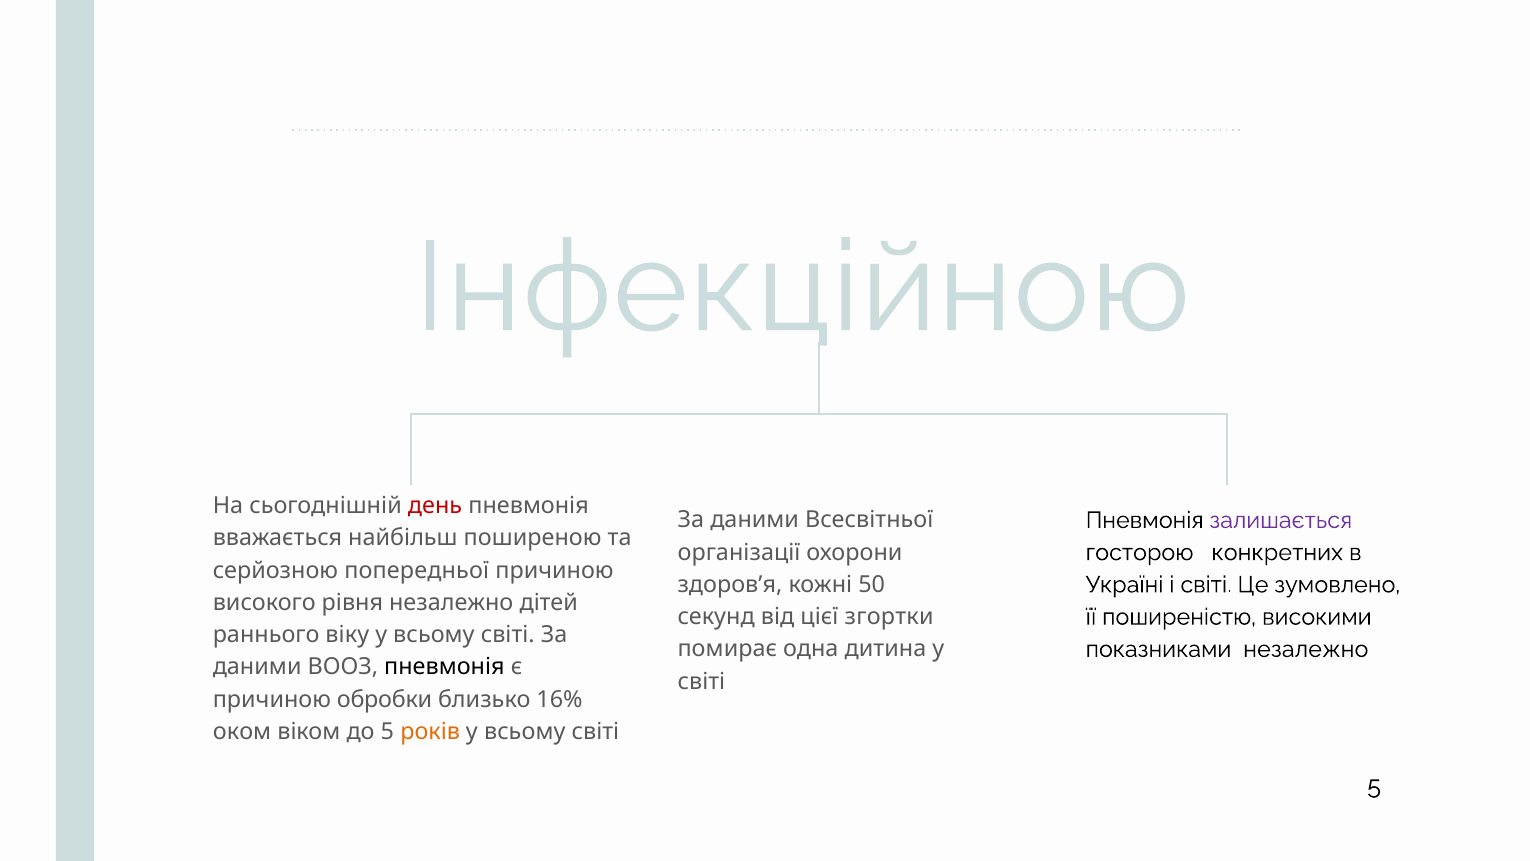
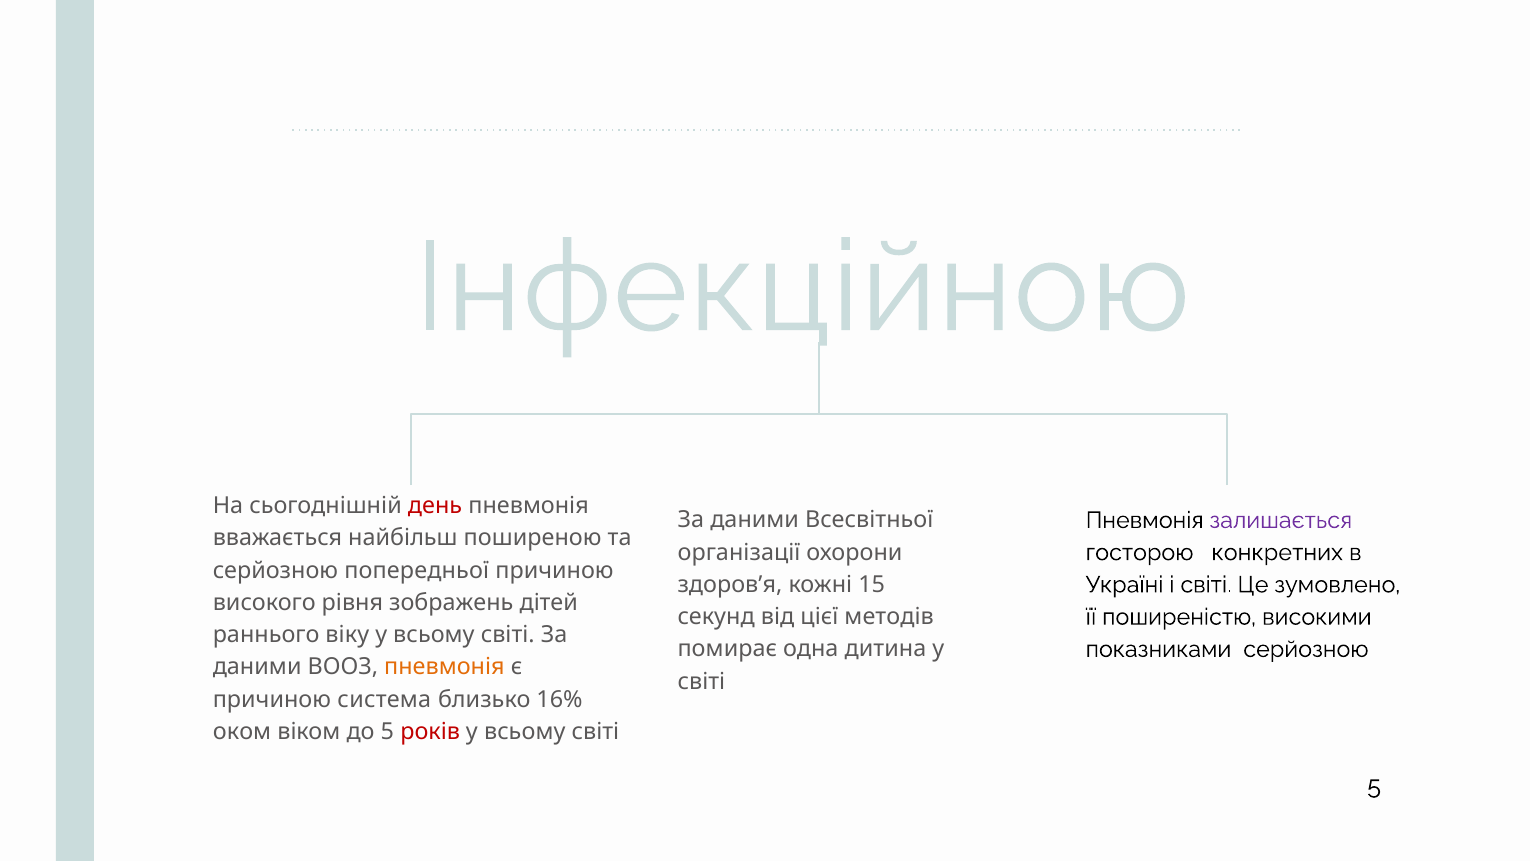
50: 50 -> 15
рівня незалежно: незалежно -> зображень
згортки: згортки -> методів
показниками незалежно: незалежно -> серйозною
пневмонія at (444, 667) colour: black -> orange
обробки: обробки -> система
років colour: orange -> red
